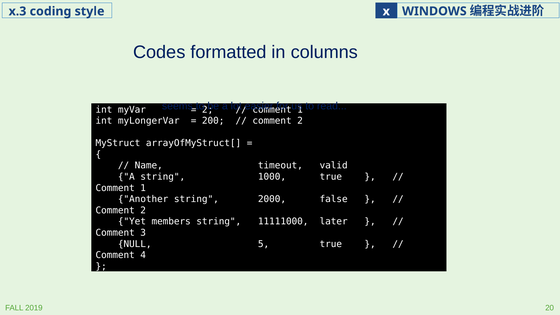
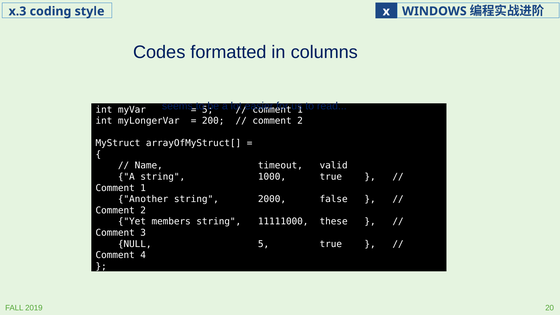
2 at (208, 110): 2 -> 5
later: later -> these
